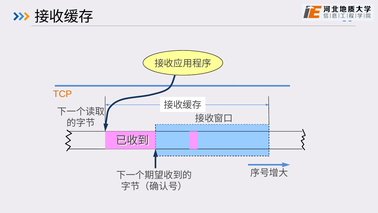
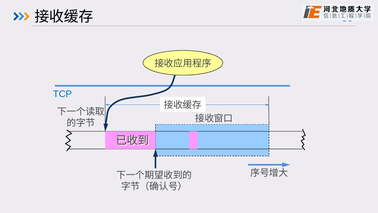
TCP colour: orange -> blue
